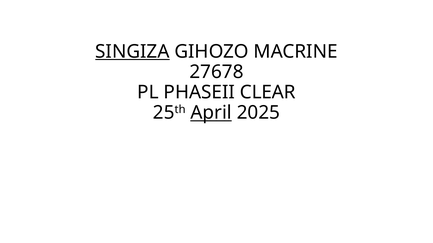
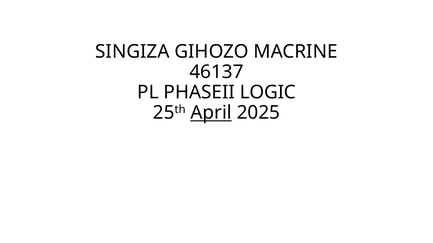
SINGIZA underline: present -> none
27678: 27678 -> 46137
CLEAR: CLEAR -> LOGIC
